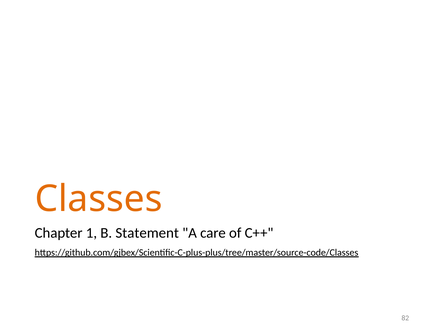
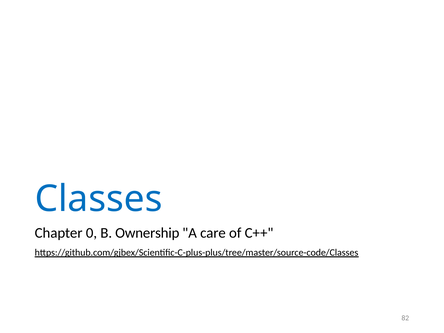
Classes colour: orange -> blue
1: 1 -> 0
Statement: Statement -> Ownership
